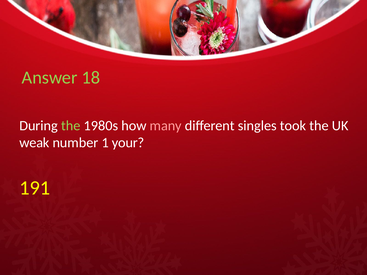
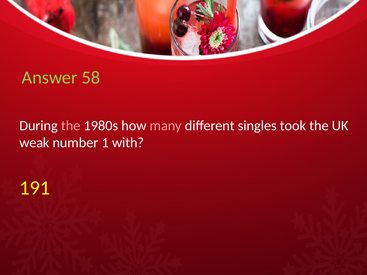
18: 18 -> 58
the at (71, 126) colour: light green -> pink
your: your -> with
